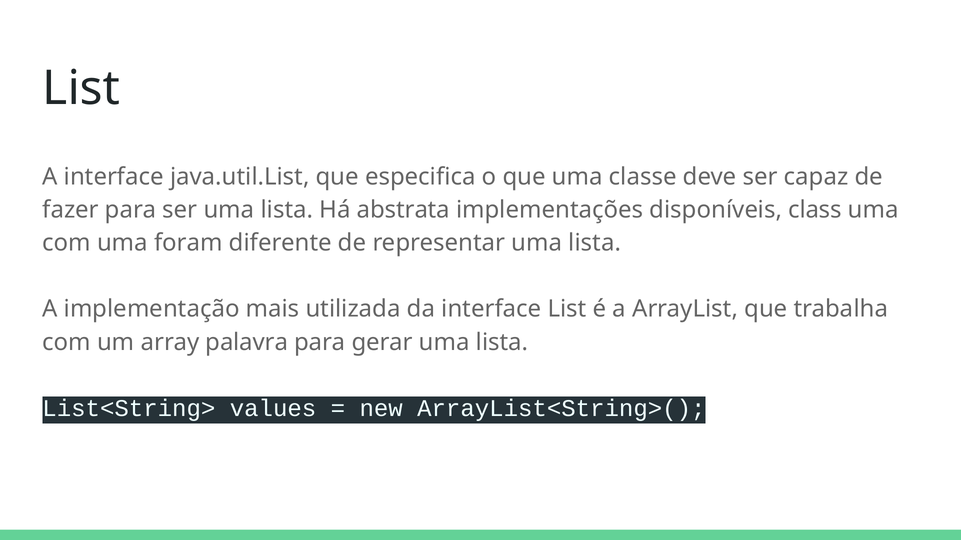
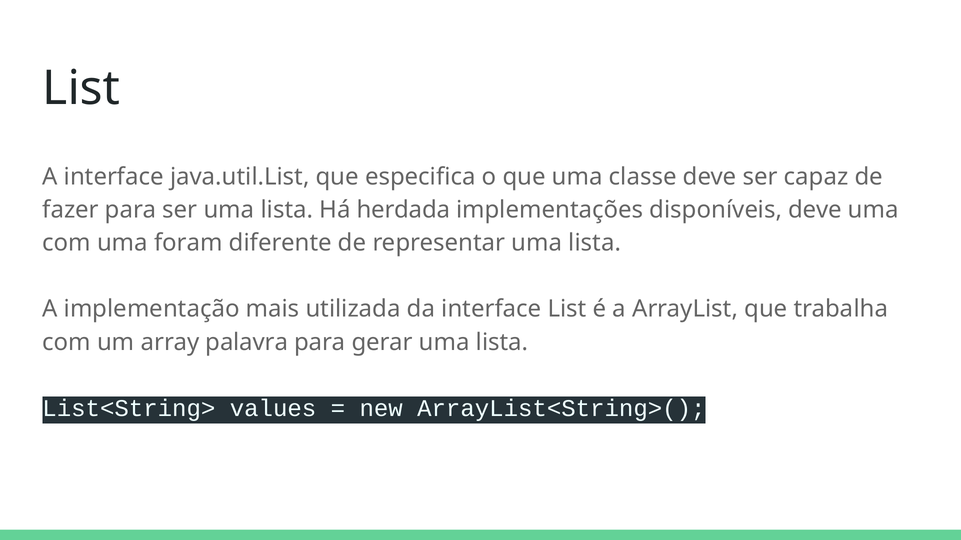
abstrata: abstrata -> herdada
disponíveis class: class -> deve
